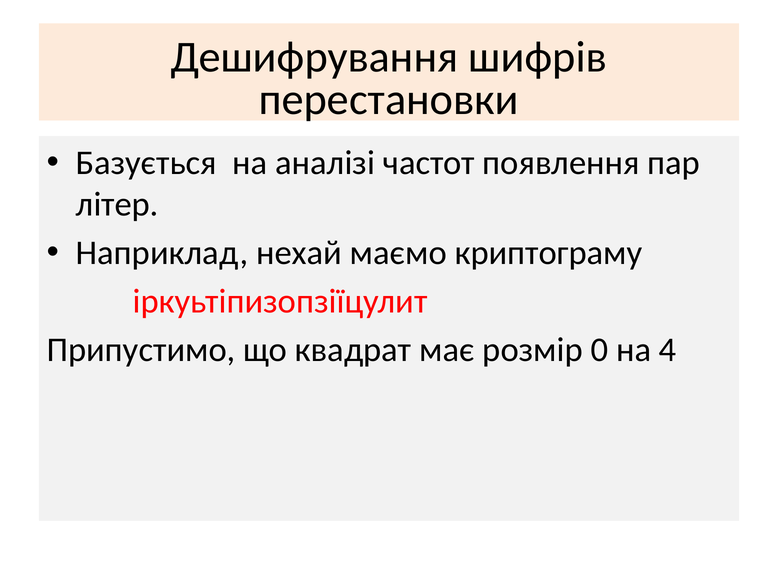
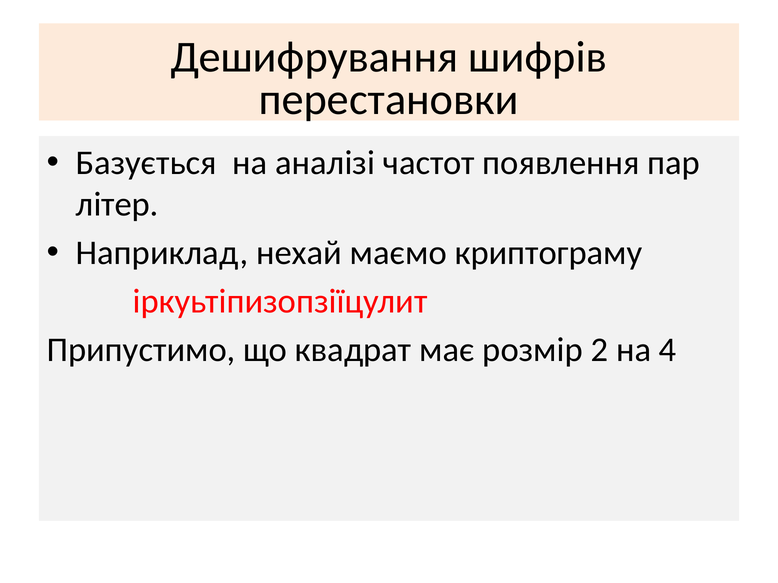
0: 0 -> 2
